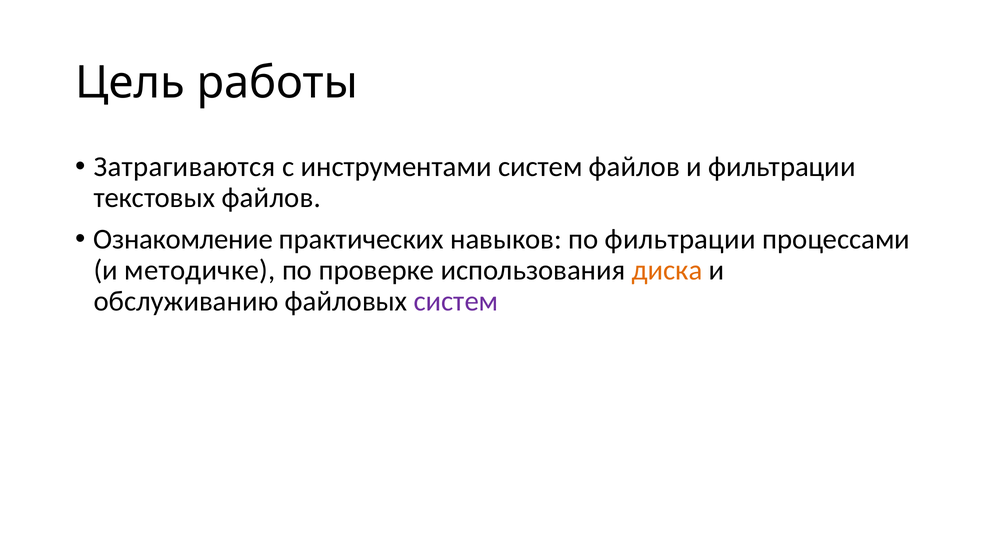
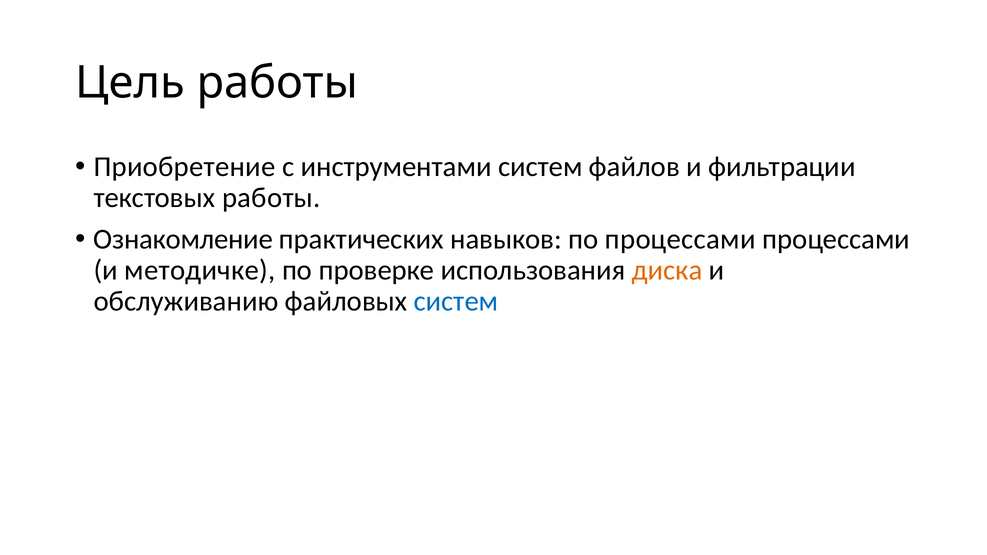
Затрагиваются: Затрагиваются -> Приобретение
текстовых файлов: файлов -> работы
по фильтрации: фильтрации -> процессами
систем at (456, 302) colour: purple -> blue
